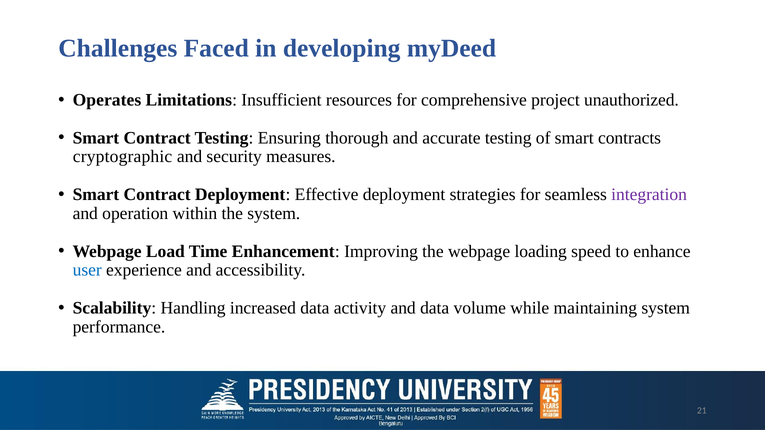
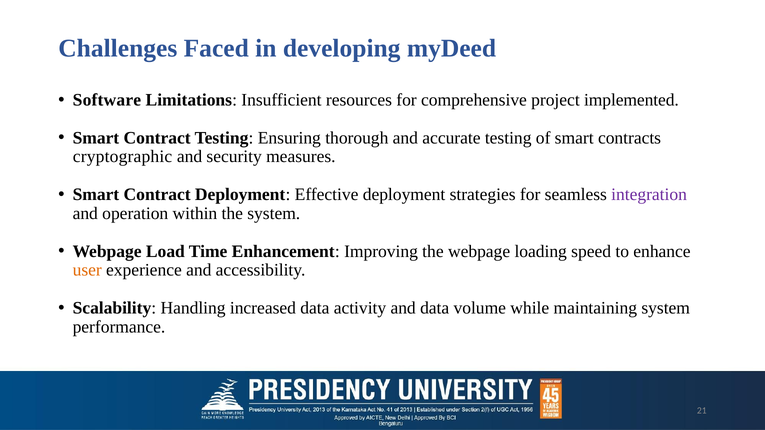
Operates: Operates -> Software
unauthorized: unauthorized -> implemented
user colour: blue -> orange
